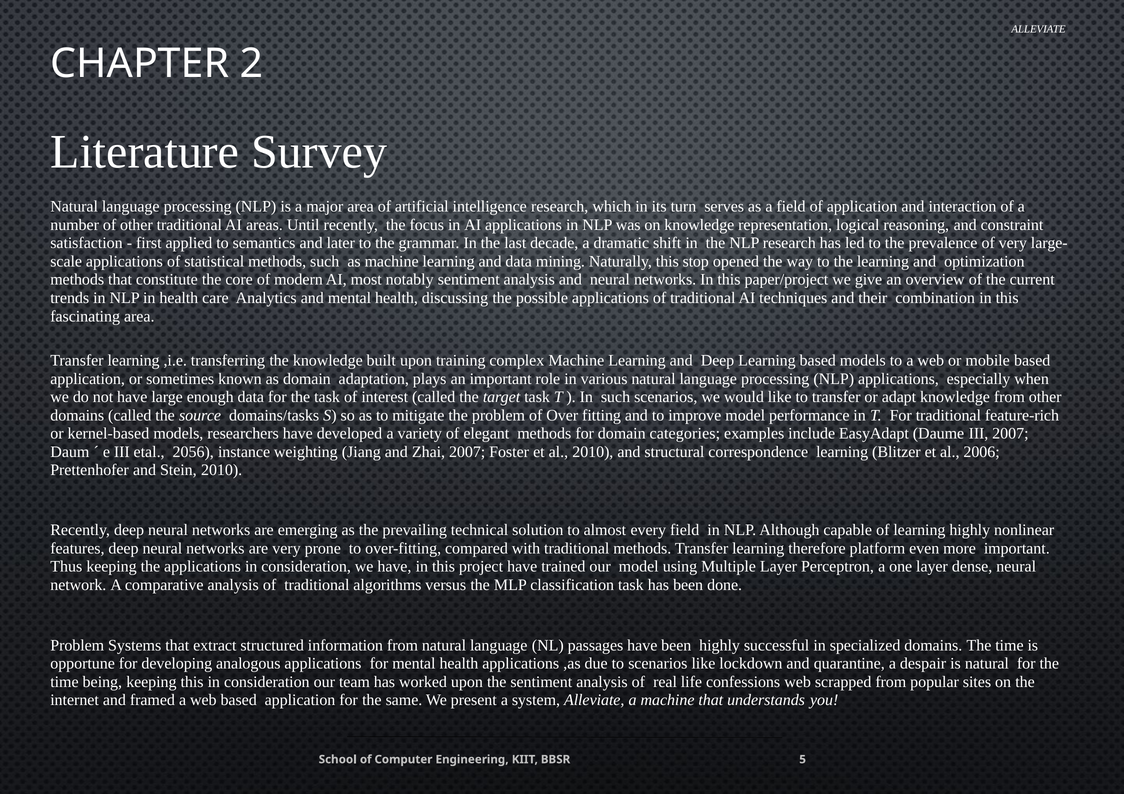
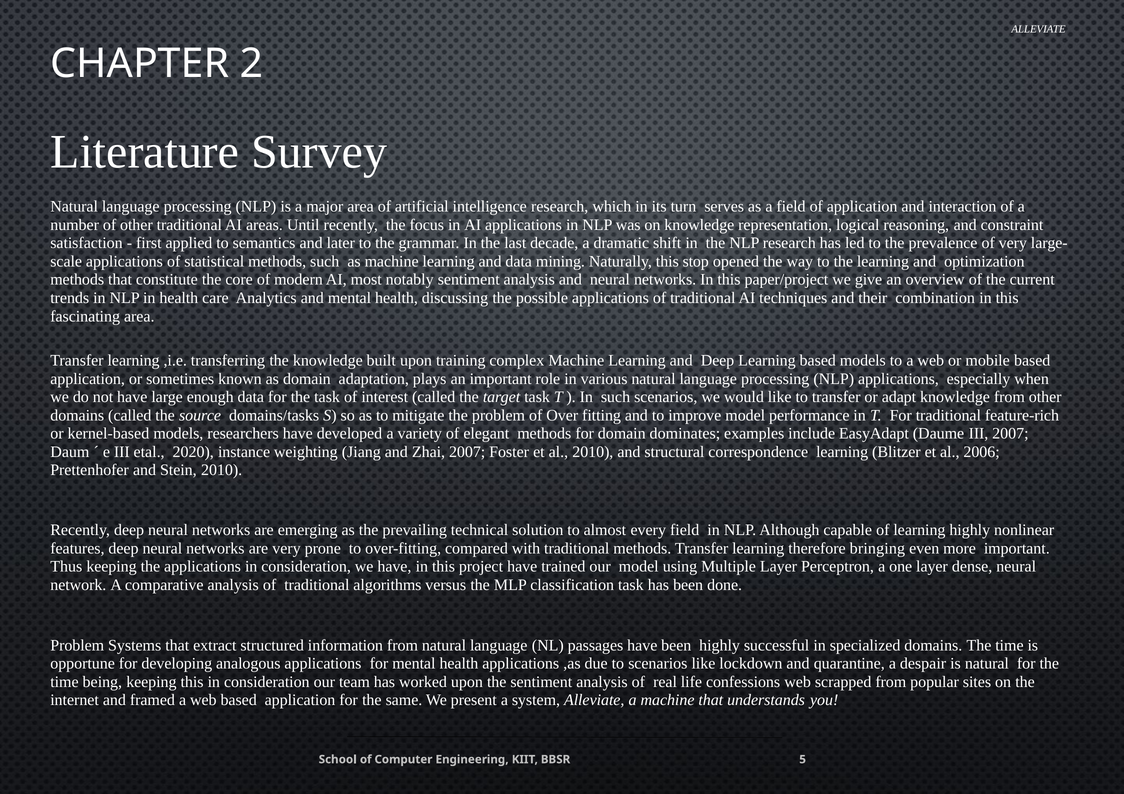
categories: categories -> dominates
2056: 2056 -> 2020
platform: platform -> bringing
